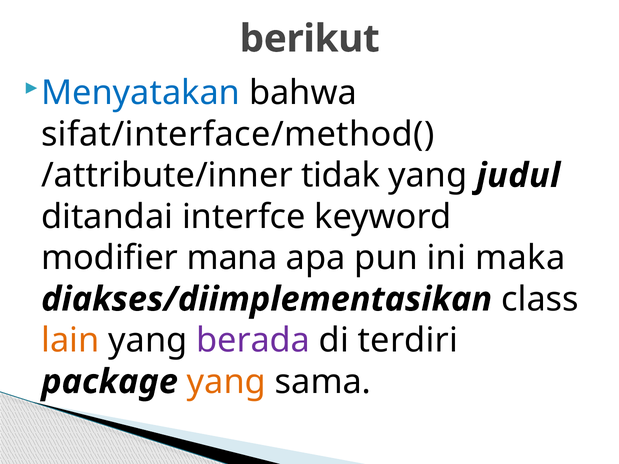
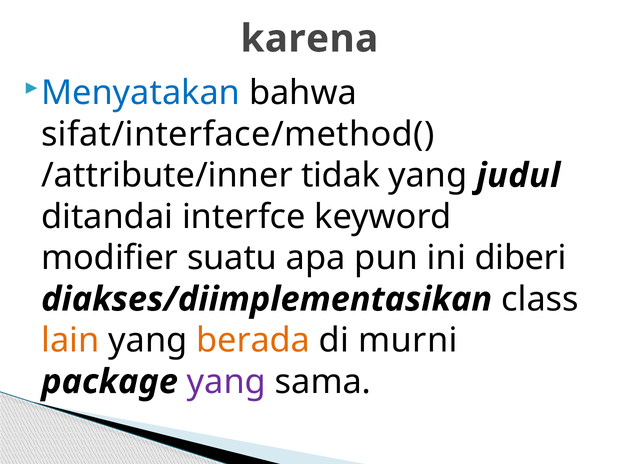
berikut: berikut -> karena
mana: mana -> suatu
maka: maka -> diberi
berada colour: purple -> orange
terdiri: terdiri -> murni
yang at (226, 382) colour: orange -> purple
